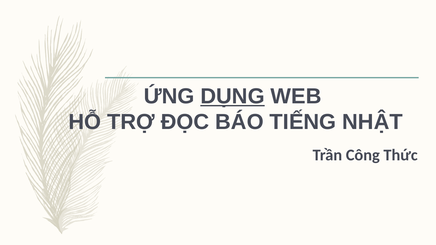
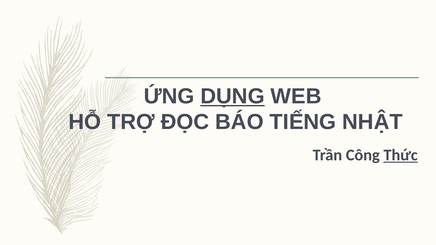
Thức underline: none -> present
